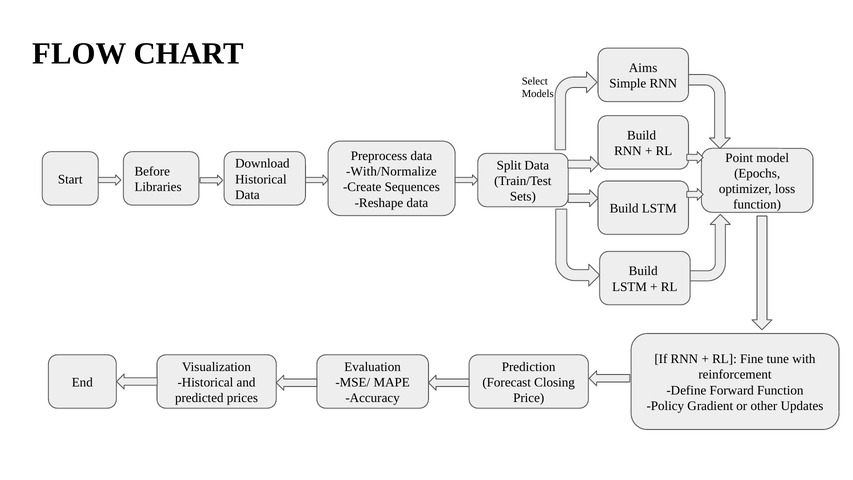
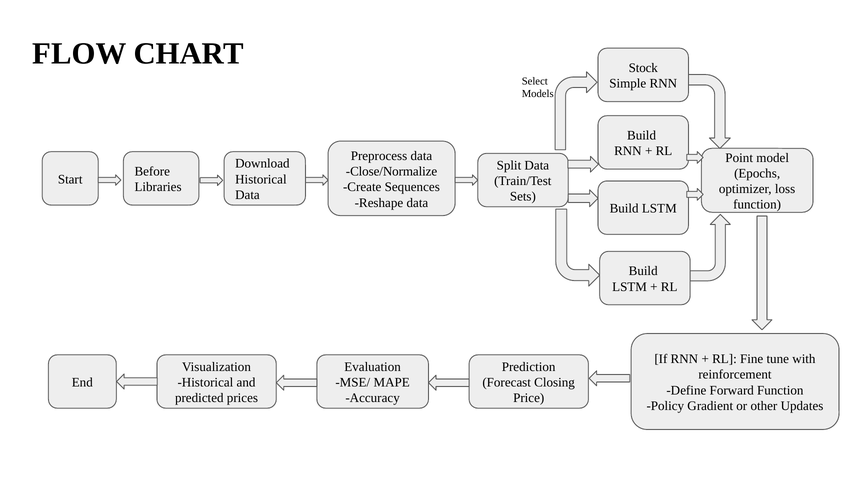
Aims: Aims -> Stock
With/Normalize: With/Normalize -> Close/Normalize
